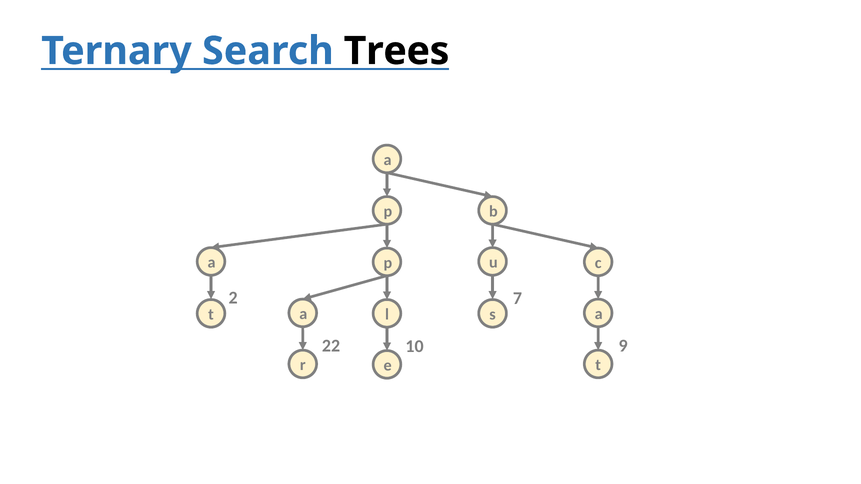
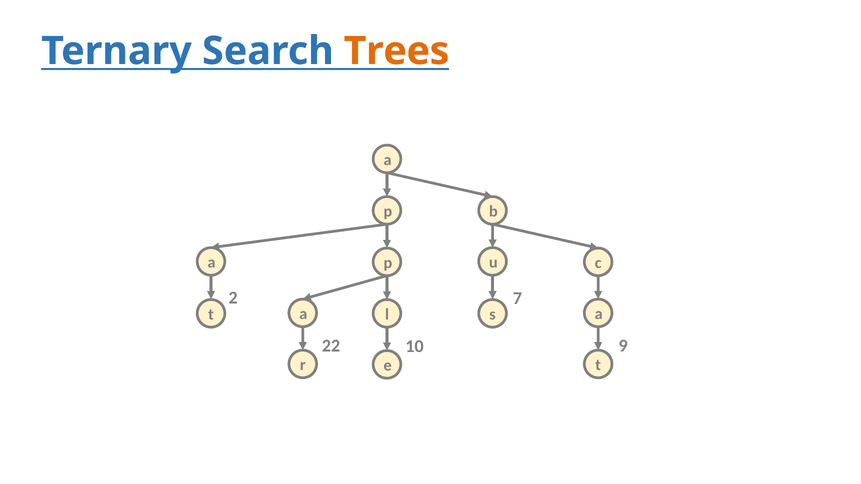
Trees colour: black -> orange
